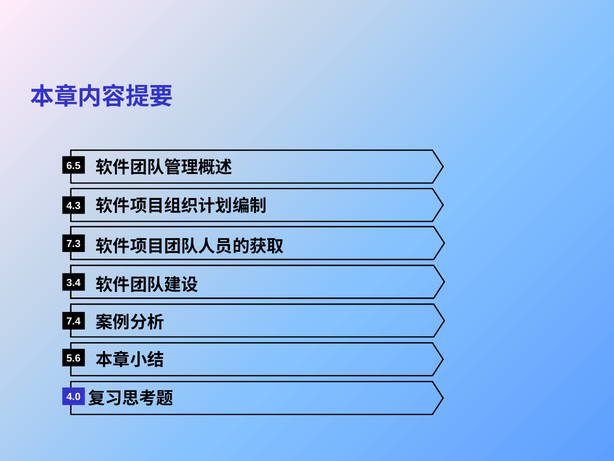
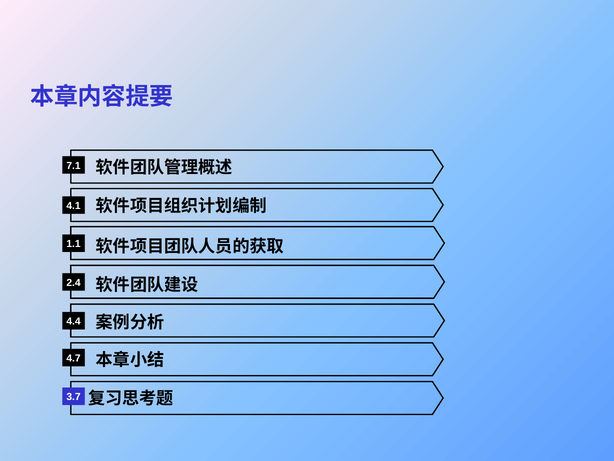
6.5: 6.5 -> 7.1
4.3: 4.3 -> 4.1
7.3: 7.3 -> 1.1
3.4: 3.4 -> 2.4
7.4: 7.4 -> 4.4
5.6: 5.6 -> 4.7
4.0: 4.0 -> 3.7
